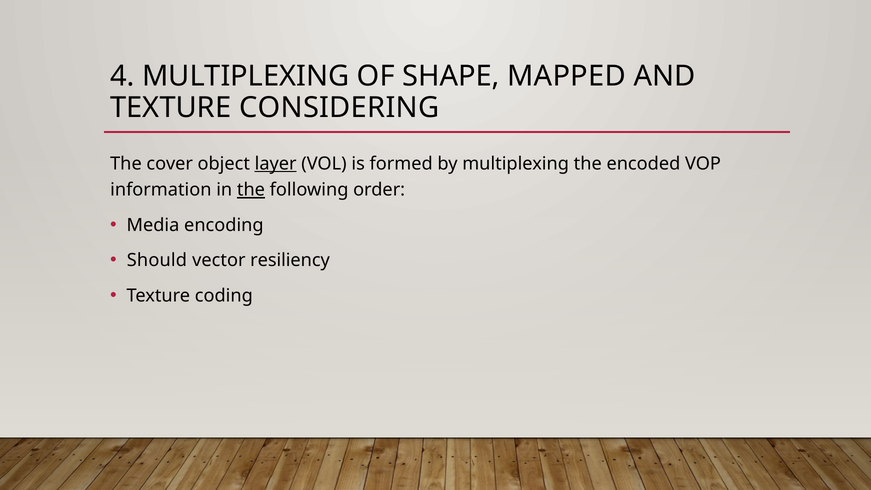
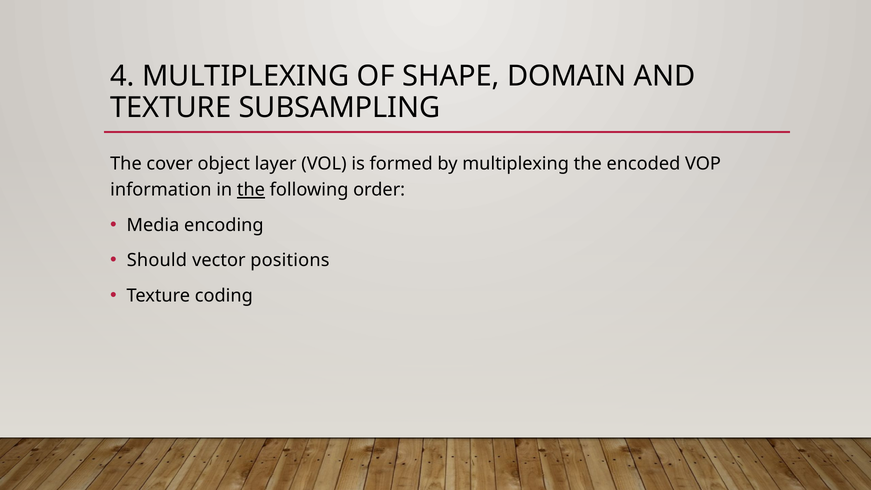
MAPPED: MAPPED -> DOMAIN
CONSIDERING: CONSIDERING -> SUBSAMPLING
layer underline: present -> none
resiliency: resiliency -> positions
